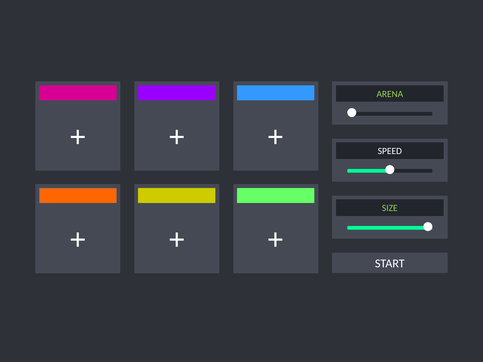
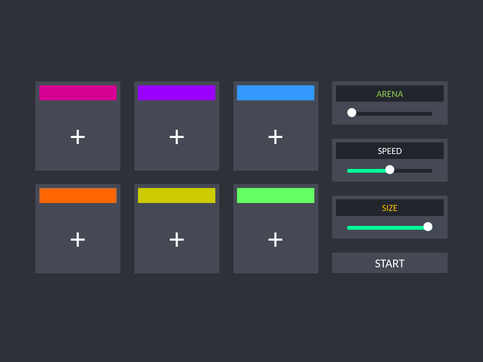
SIZE colour: light green -> yellow
